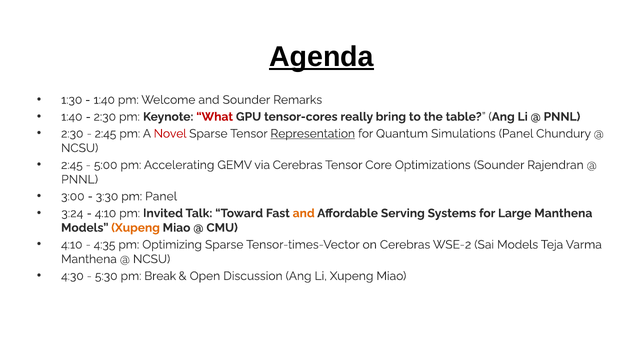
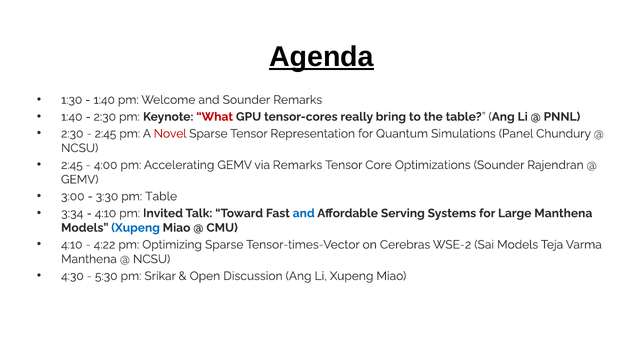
Representation underline: present -> none
5:00: 5:00 -> 4:00
via Cerebras: Cerebras -> Remarks
PNNL at (80, 179): PNNL -> GEMV
pm Panel: Panel -> Table
3:24: 3:24 -> 3:34
and at (304, 213) colour: orange -> blue
Xupeng at (136, 228) colour: orange -> blue
4:35: 4:35 -> 4:22
Break: Break -> Srikar
